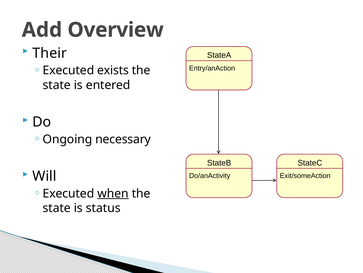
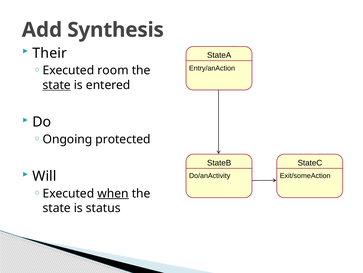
Overview: Overview -> Synthesis
exists: exists -> room
state at (57, 85) underline: none -> present
necessary: necessary -> protected
